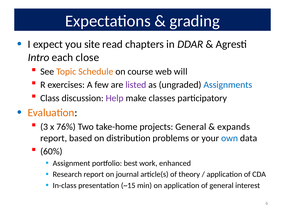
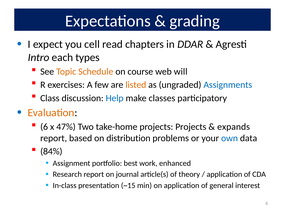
site: site -> cell
close: close -> types
listed colour: purple -> orange
Help colour: purple -> blue
3 at (44, 127): 3 -> 6
76%: 76% -> 47%
projects General: General -> Projects
60%: 60% -> 84%
